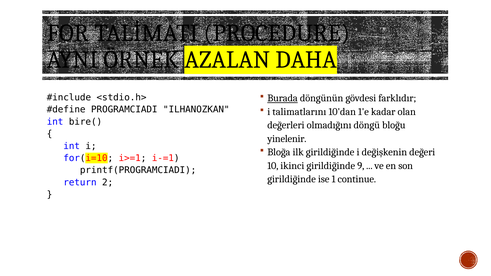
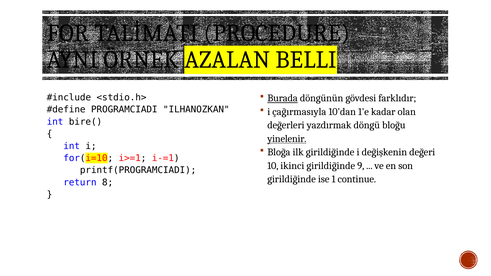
DAHA: DAHA -> BELLI
talimatlarını: talimatlarını -> çağırmasıyla
olmadığını: olmadığını -> yazdırmak
yinelenir underline: none -> present
2: 2 -> 8
